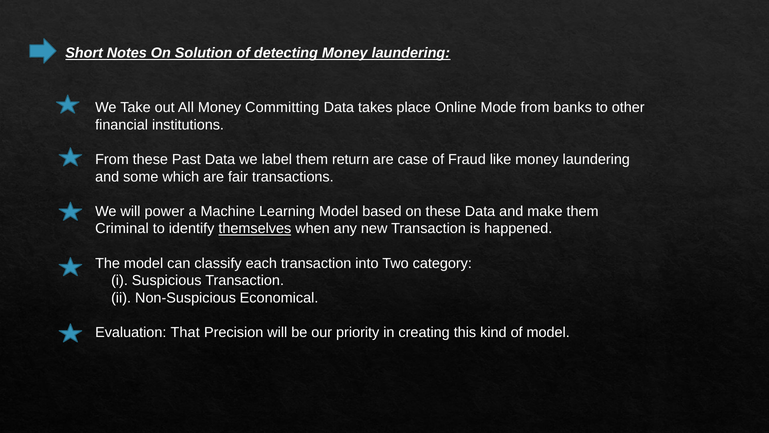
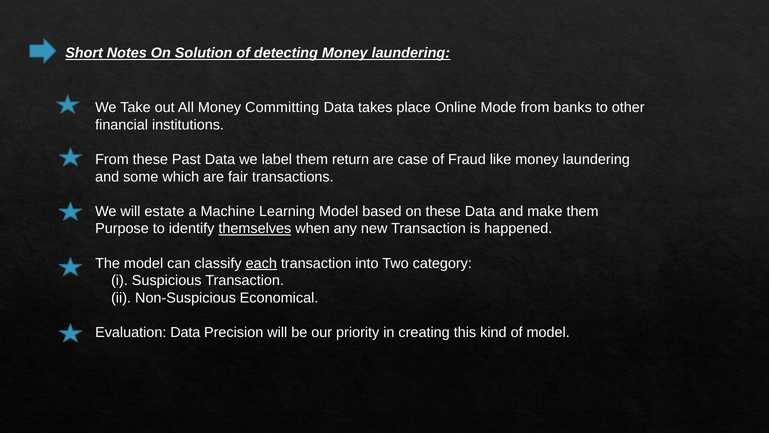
power: power -> estate
Criminal: Criminal -> Purpose
each underline: none -> present
Evaluation That: That -> Data
